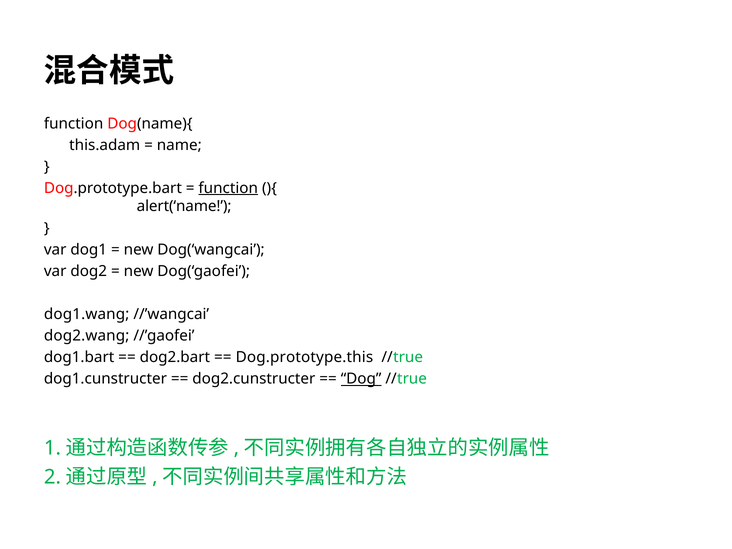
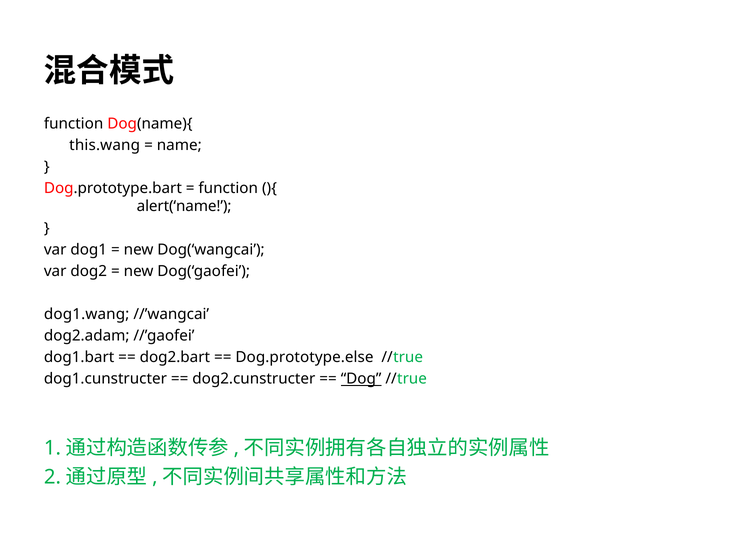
this.adam: this.adam -> this.wang
function at (228, 188) underline: present -> none
dog2.wang: dog2.wang -> dog2.adam
Dog.prototype.this: Dog.prototype.this -> Dog.prototype.else
